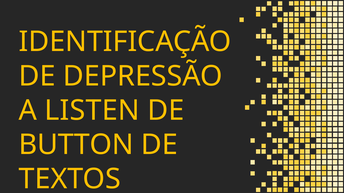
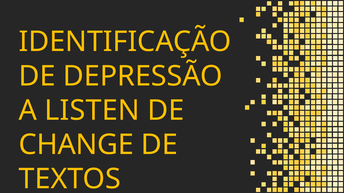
BUTTON: BUTTON -> CHANGE
